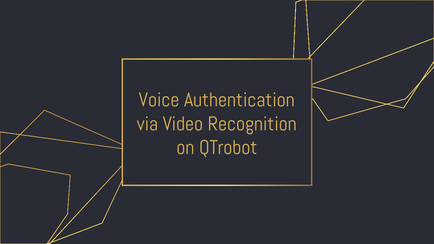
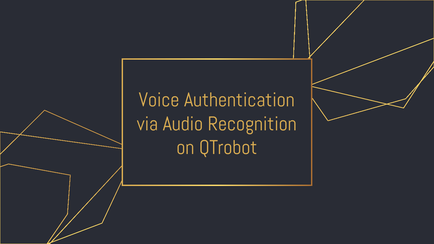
Video: Video -> Audio
